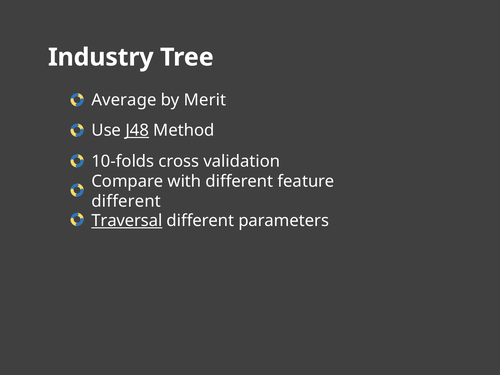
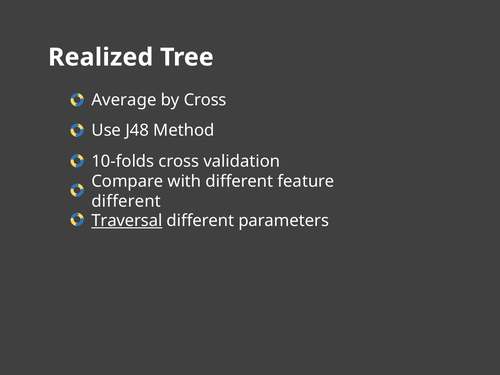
Industry: Industry -> Realized
by Merit: Merit -> Cross
J48 underline: present -> none
